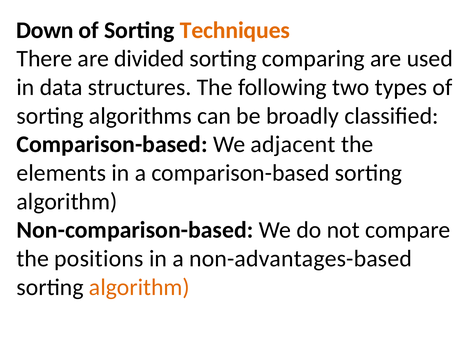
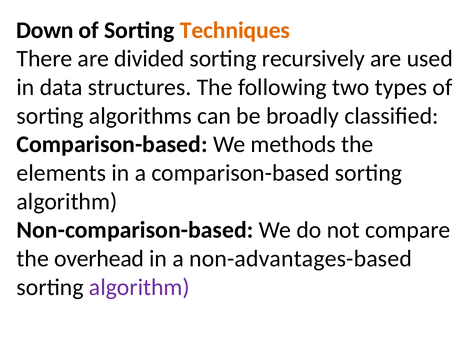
comparing: comparing -> recursively
adjacent: adjacent -> methods
positions: positions -> overhead
algorithm at (139, 287) colour: orange -> purple
